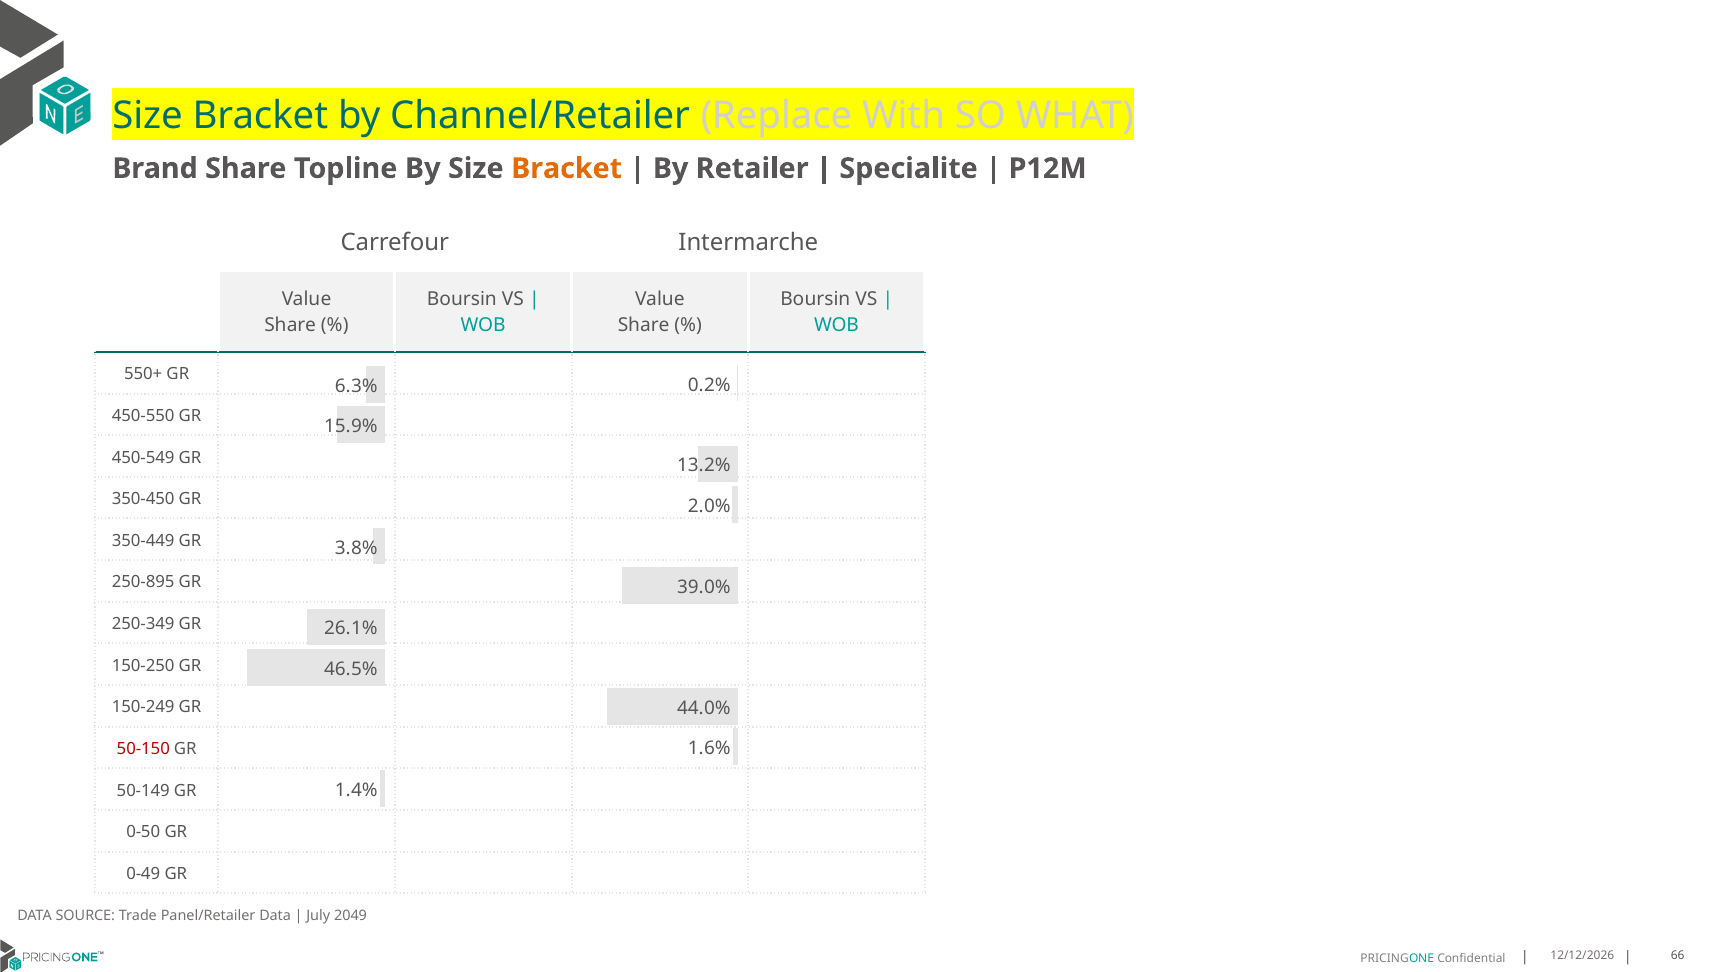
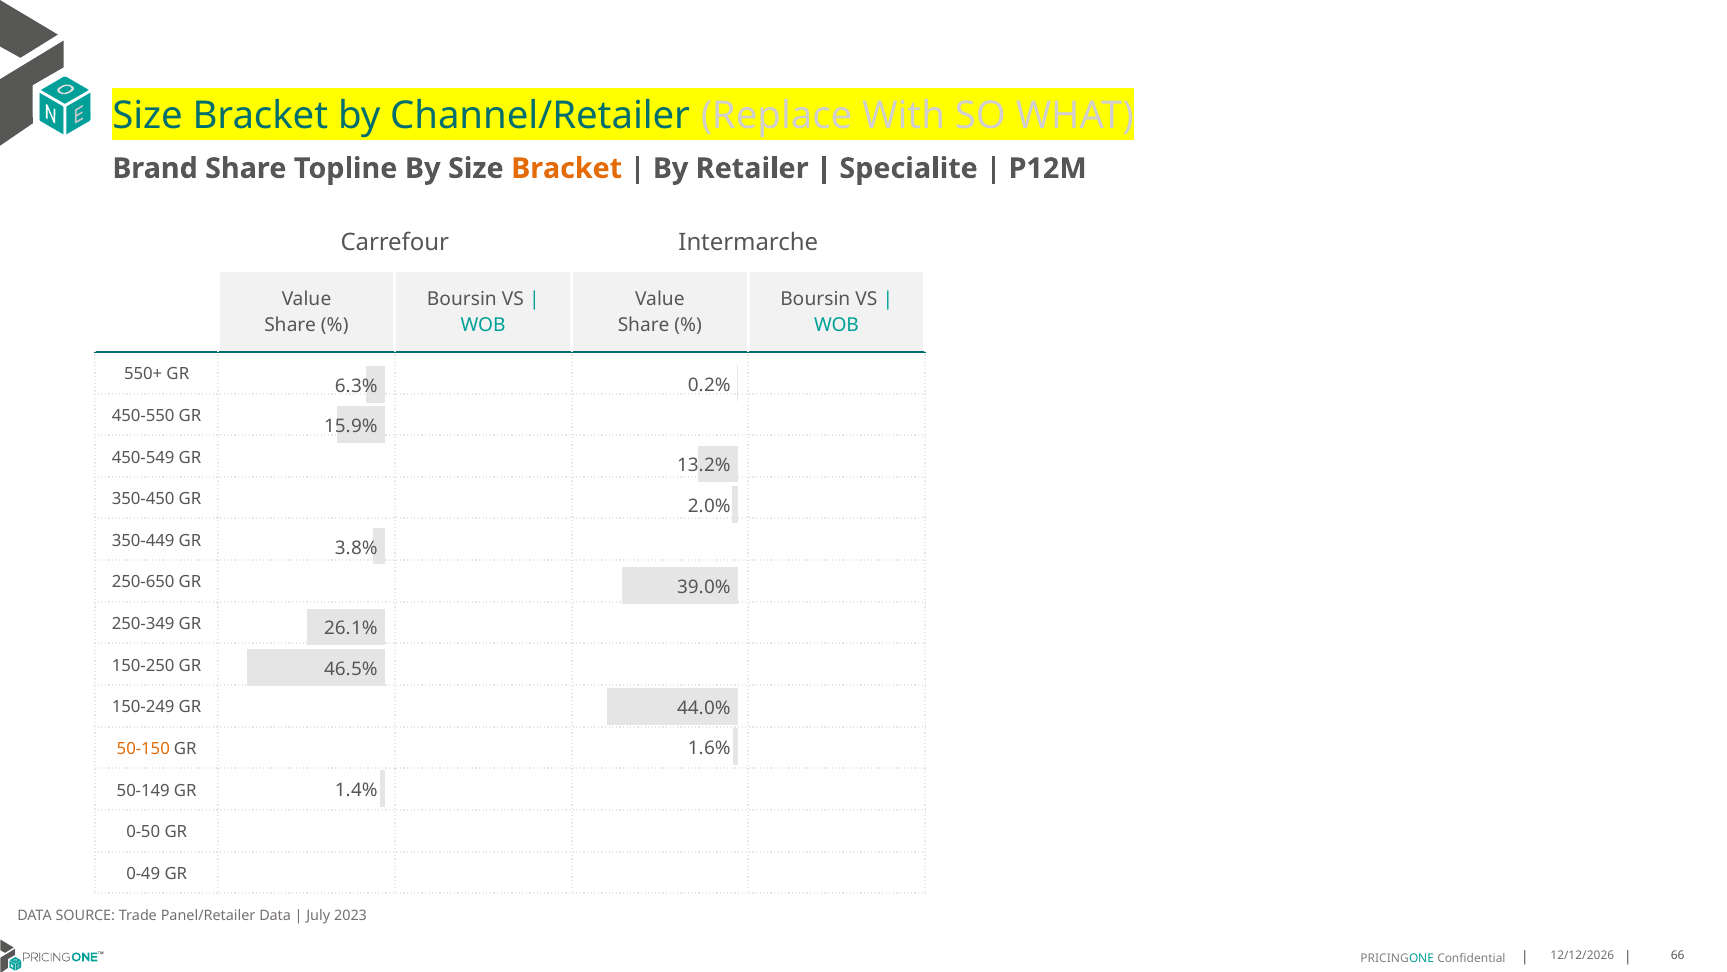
250-895: 250-895 -> 250-650
50-150 colour: red -> orange
2049: 2049 -> 2023
